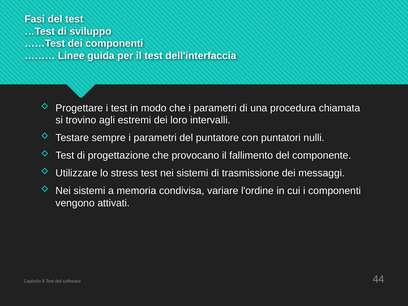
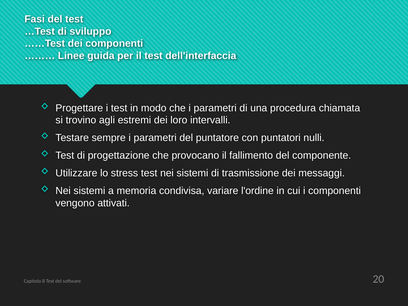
44: 44 -> 20
